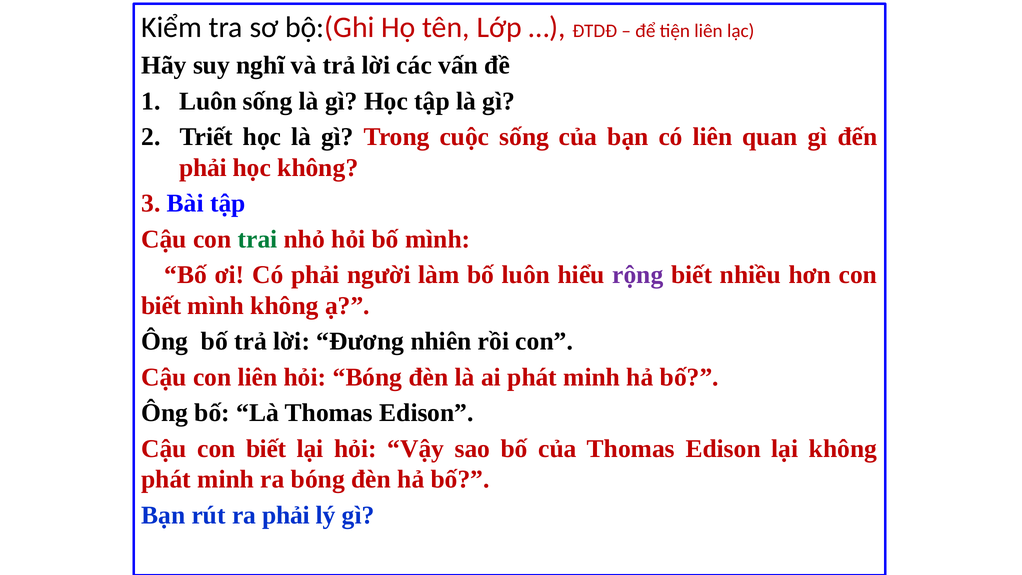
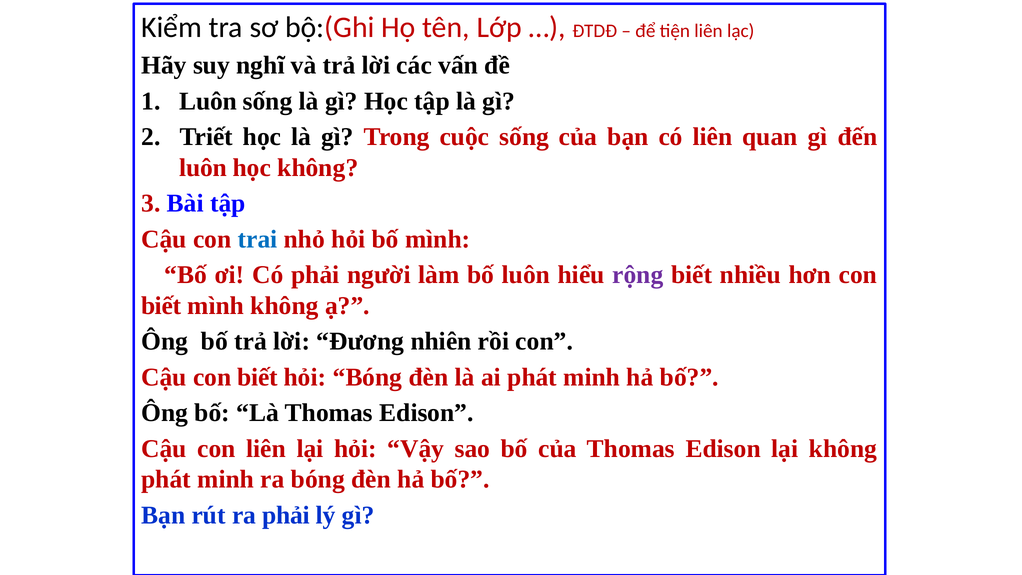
phải at (203, 168): phải -> luôn
trai colour: green -> blue
Cậu con liên: liên -> biết
Cậu con biết: biết -> liên
